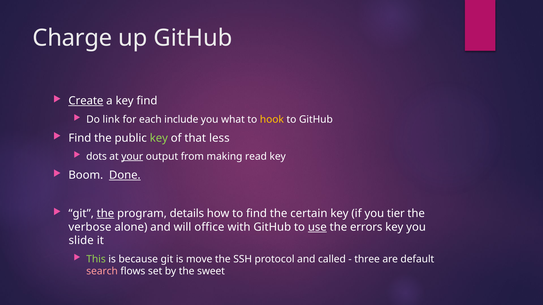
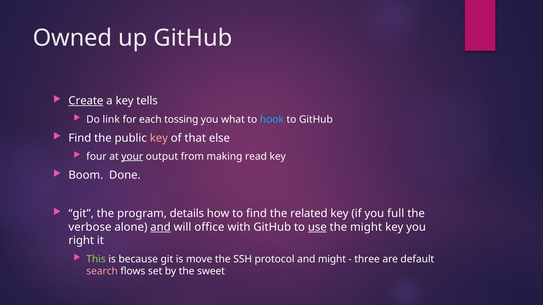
Charge: Charge -> Owned
key find: find -> tells
include: include -> tossing
hook colour: yellow -> light blue
key at (159, 138) colour: light green -> pink
less: less -> else
dots: dots -> four
Done underline: present -> none
the at (105, 214) underline: present -> none
certain: certain -> related
tier: tier -> full
and at (160, 227) underline: none -> present
the errors: errors -> might
slide: slide -> right
and called: called -> might
